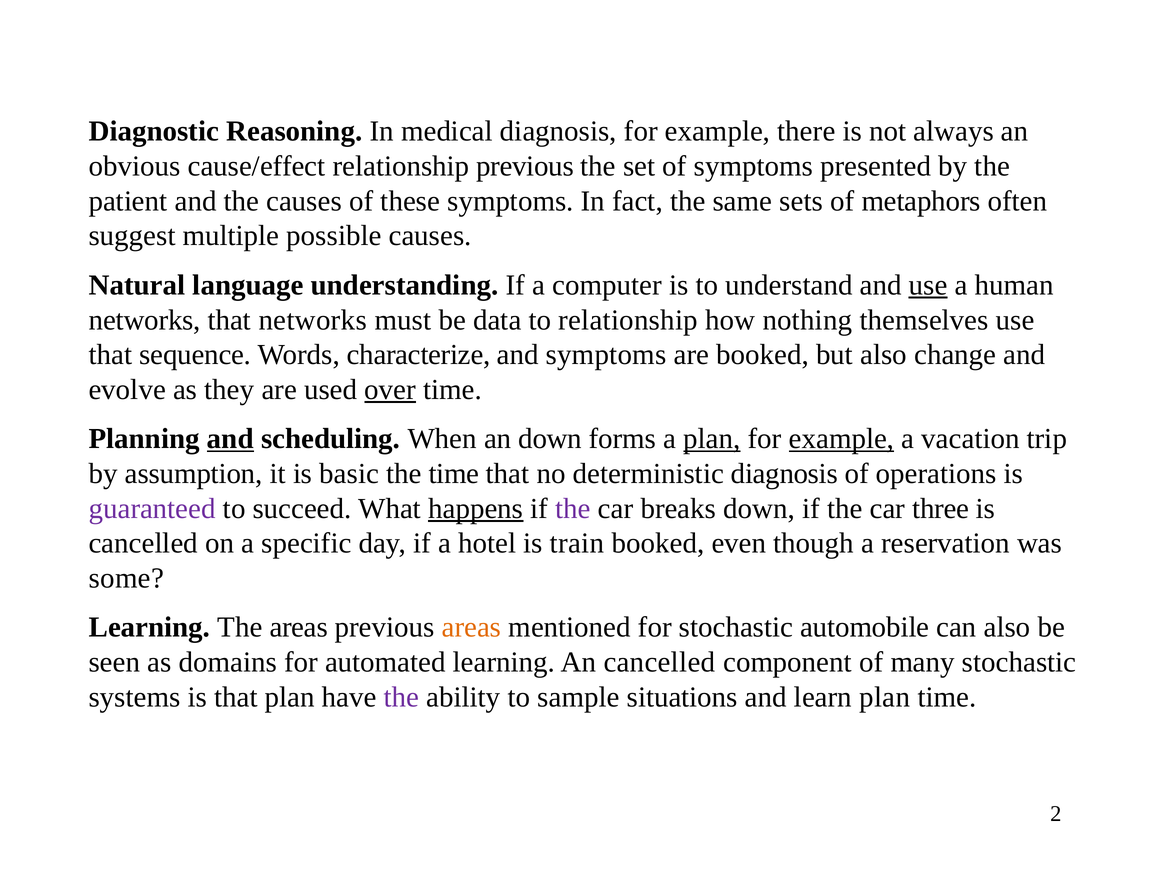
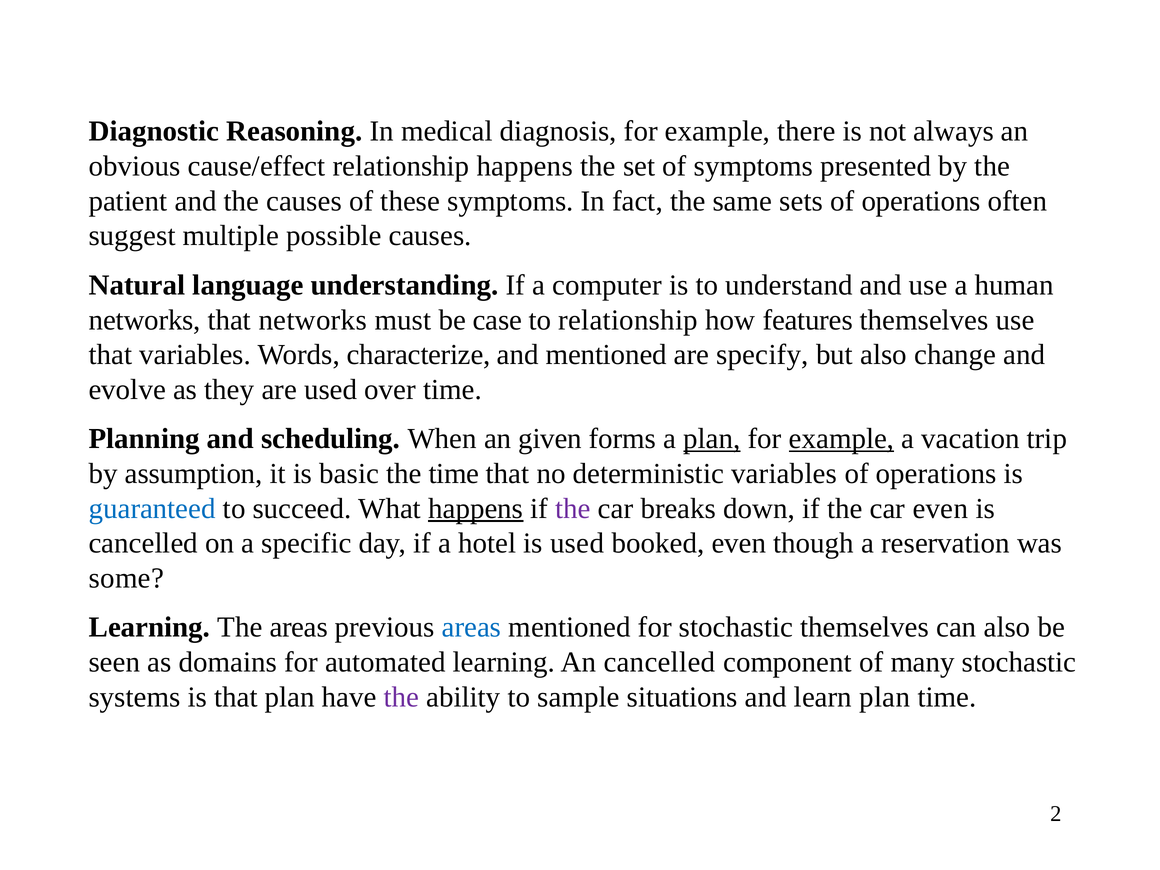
relationship previous: previous -> happens
sets of metaphors: metaphors -> operations
use at (928, 285) underline: present -> none
data: data -> case
nothing: nothing -> features
that sequence: sequence -> variables
and symptoms: symptoms -> mentioned
are booked: booked -> specify
over underline: present -> none
and at (230, 439) underline: present -> none
an down: down -> given
deterministic diagnosis: diagnosis -> variables
guaranteed colour: purple -> blue
car three: three -> even
is train: train -> used
areas at (471, 627) colour: orange -> blue
stochastic automobile: automobile -> themselves
